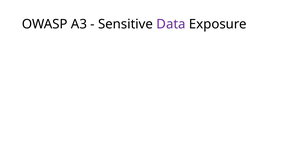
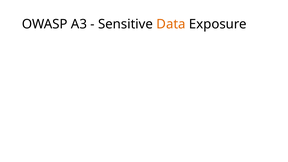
Data colour: purple -> orange
